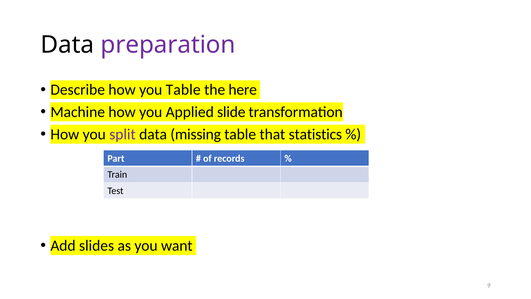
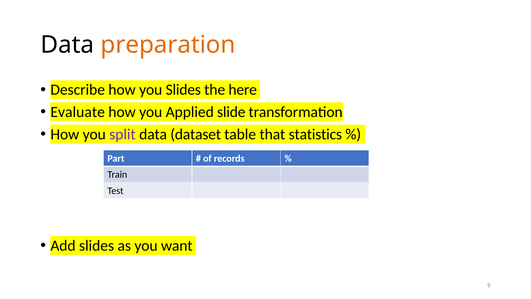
preparation colour: purple -> orange
you Table: Table -> Slides
Machine: Machine -> Evaluate
missing: missing -> dataset
